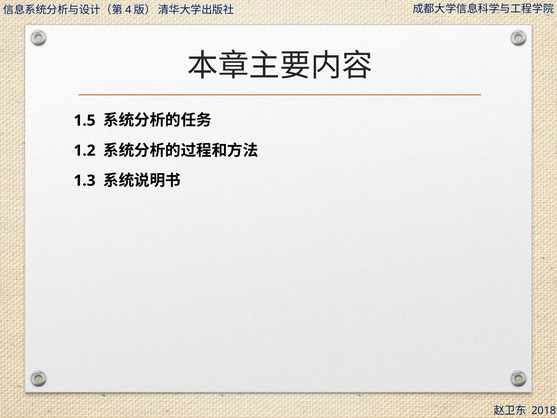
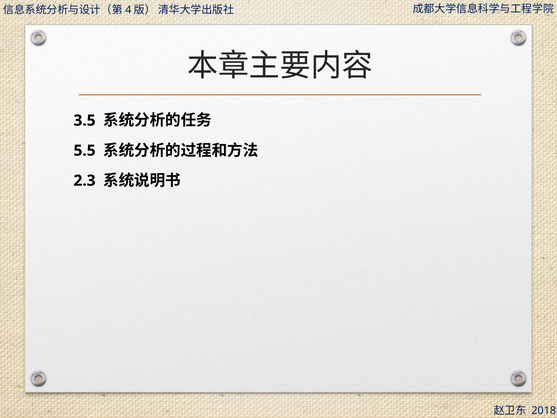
1.5: 1.5 -> 3.5
1.2: 1.2 -> 5.5
1.3: 1.3 -> 2.3
